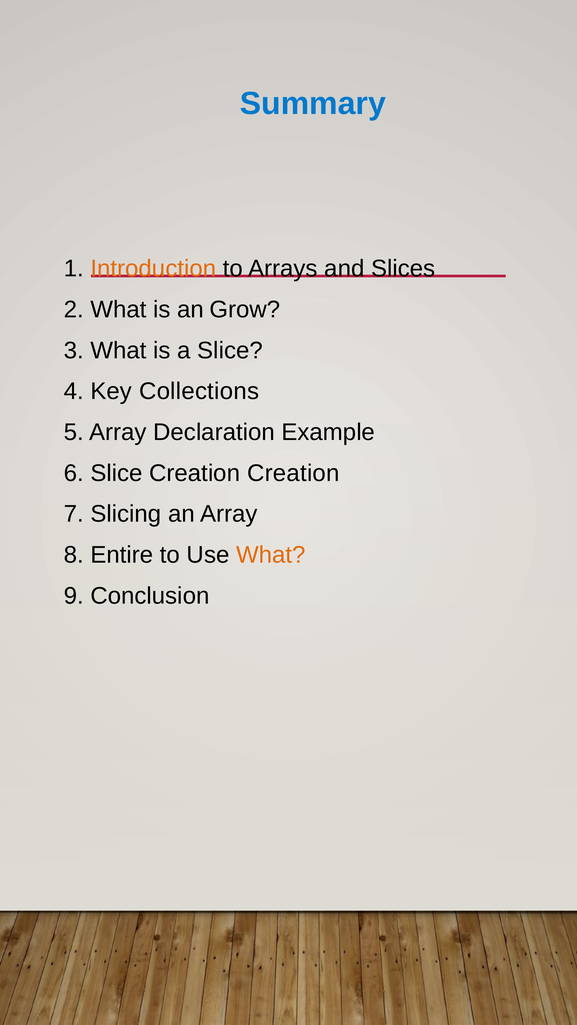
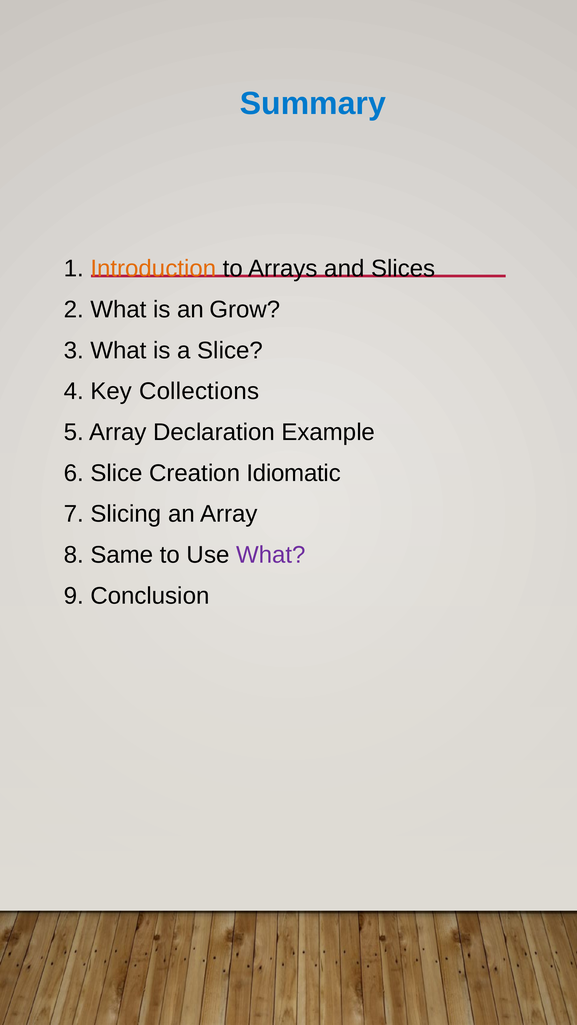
Creation Creation: Creation -> Idiomatic
Entire: Entire -> Same
What at (271, 554) colour: orange -> purple
